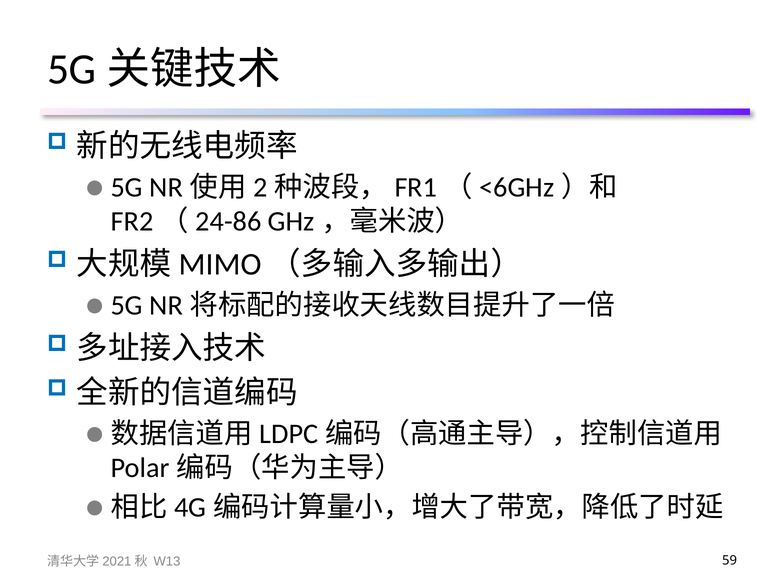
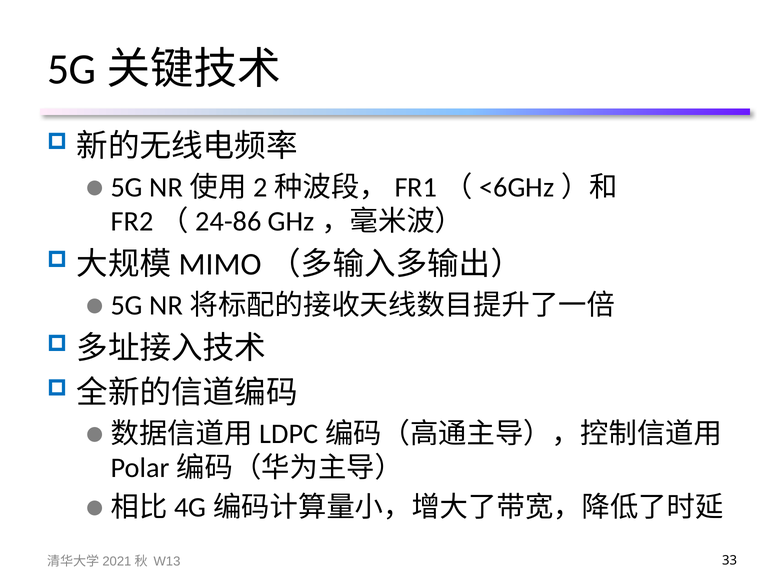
59: 59 -> 33
